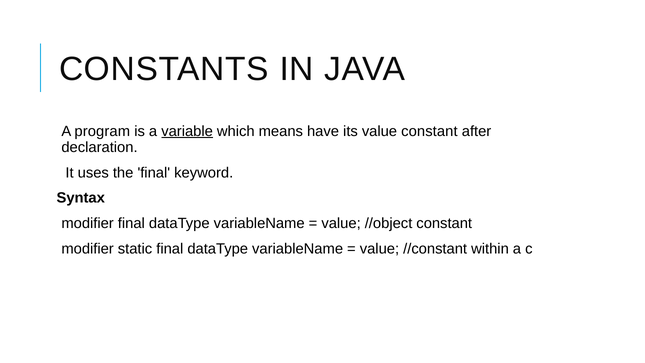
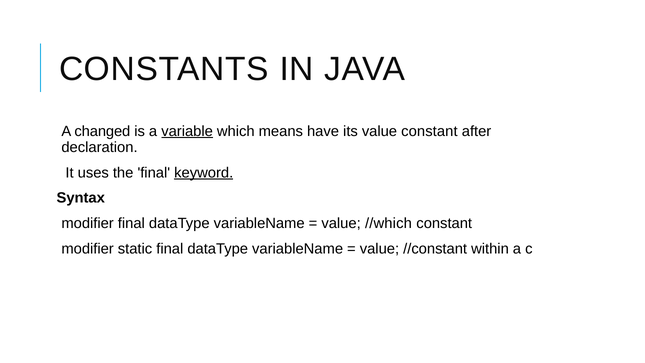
program: program -> changed
keyword underline: none -> present
//object: //object -> //which
